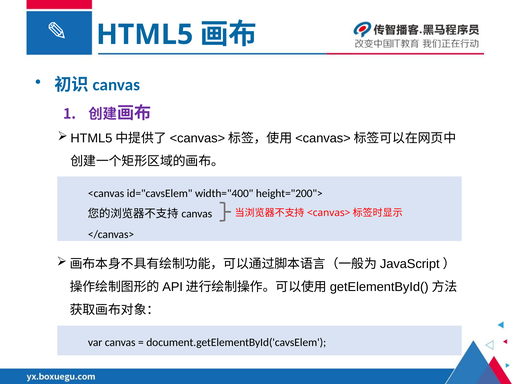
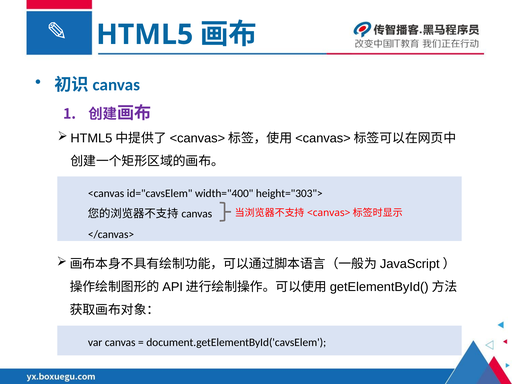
height="200">: height="200"> -> height="303">
